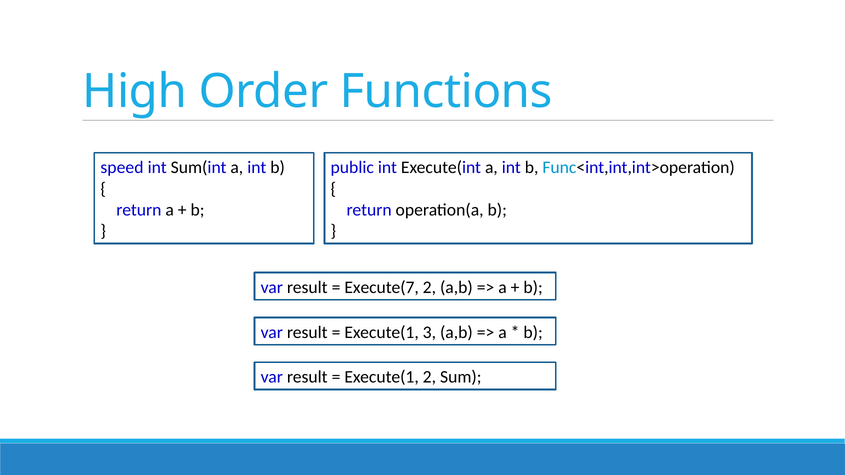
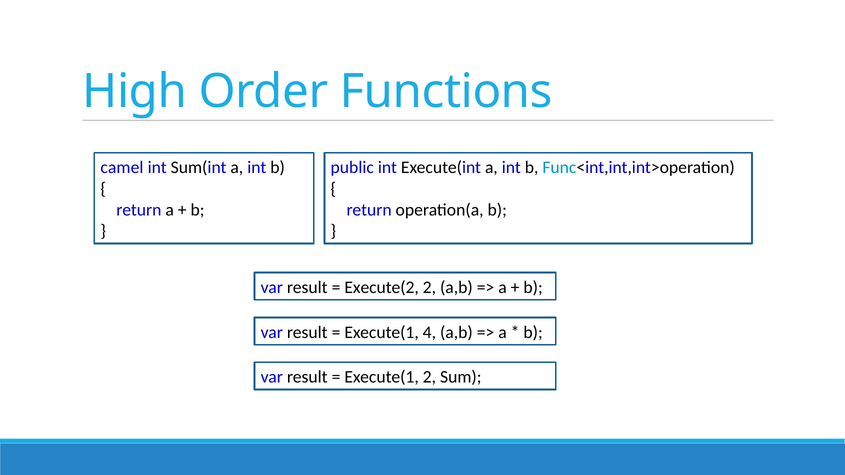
speed: speed -> camel
Execute(7: Execute(7 -> Execute(2
3: 3 -> 4
